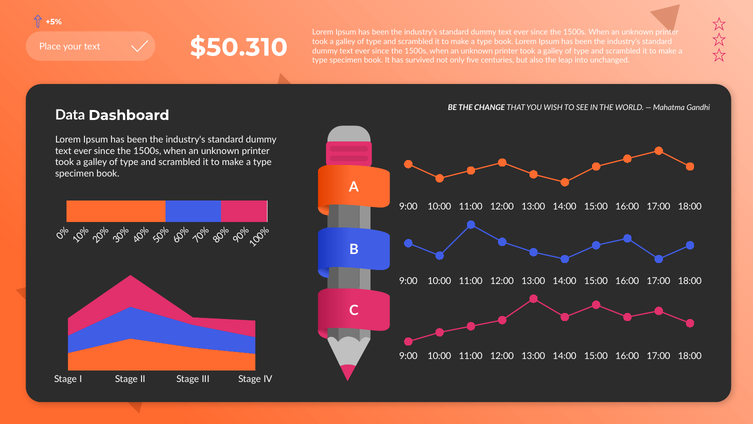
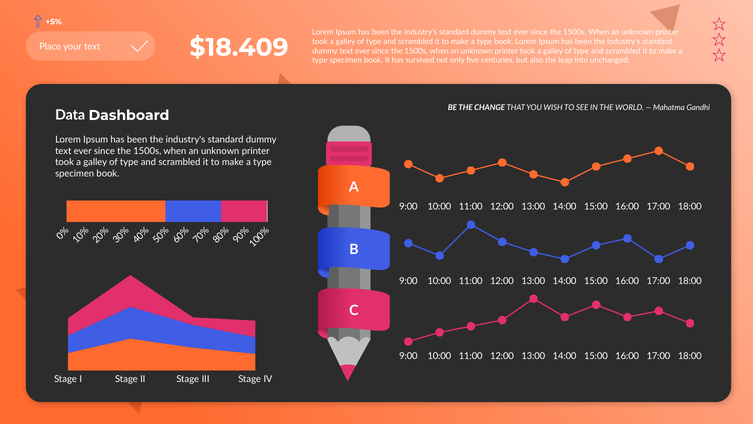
$50.310: $50.310 -> $18.409
